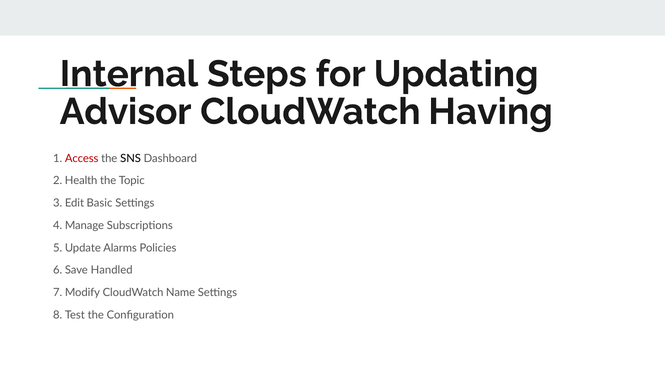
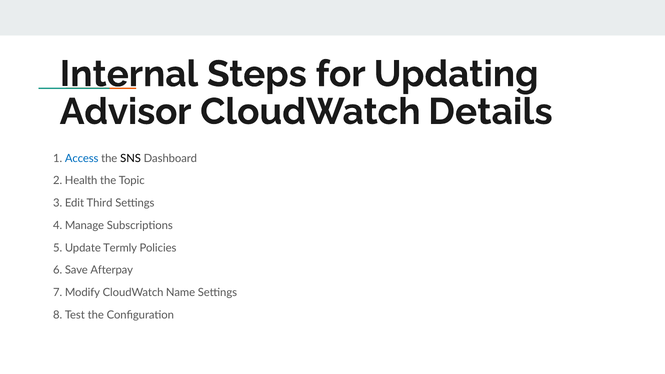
Having: Having -> Details
Access colour: red -> blue
Basic: Basic -> Third
Alarms: Alarms -> Termly
Handled: Handled -> Afterpay
